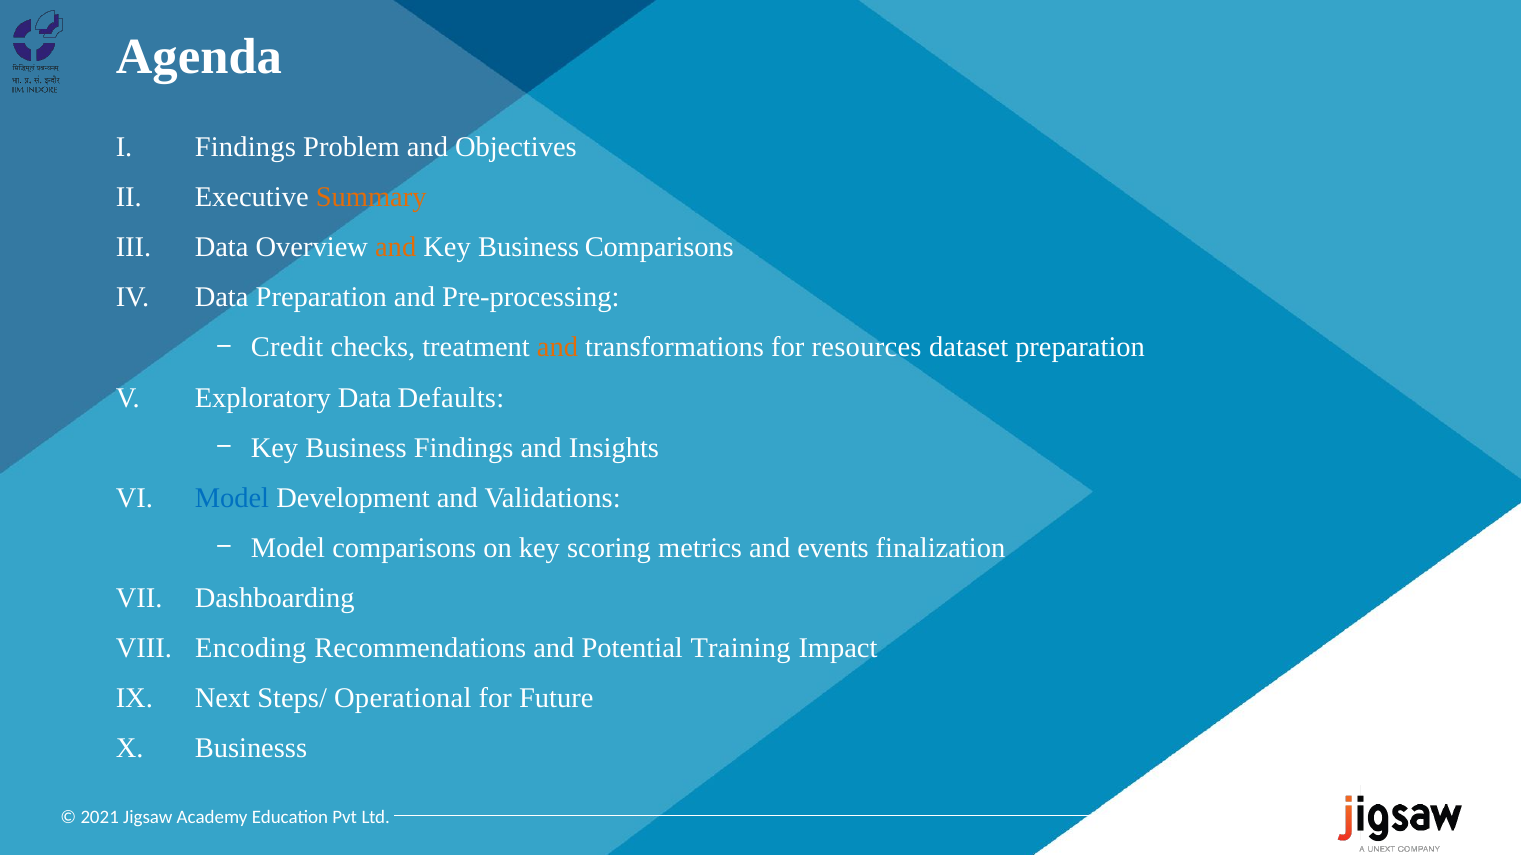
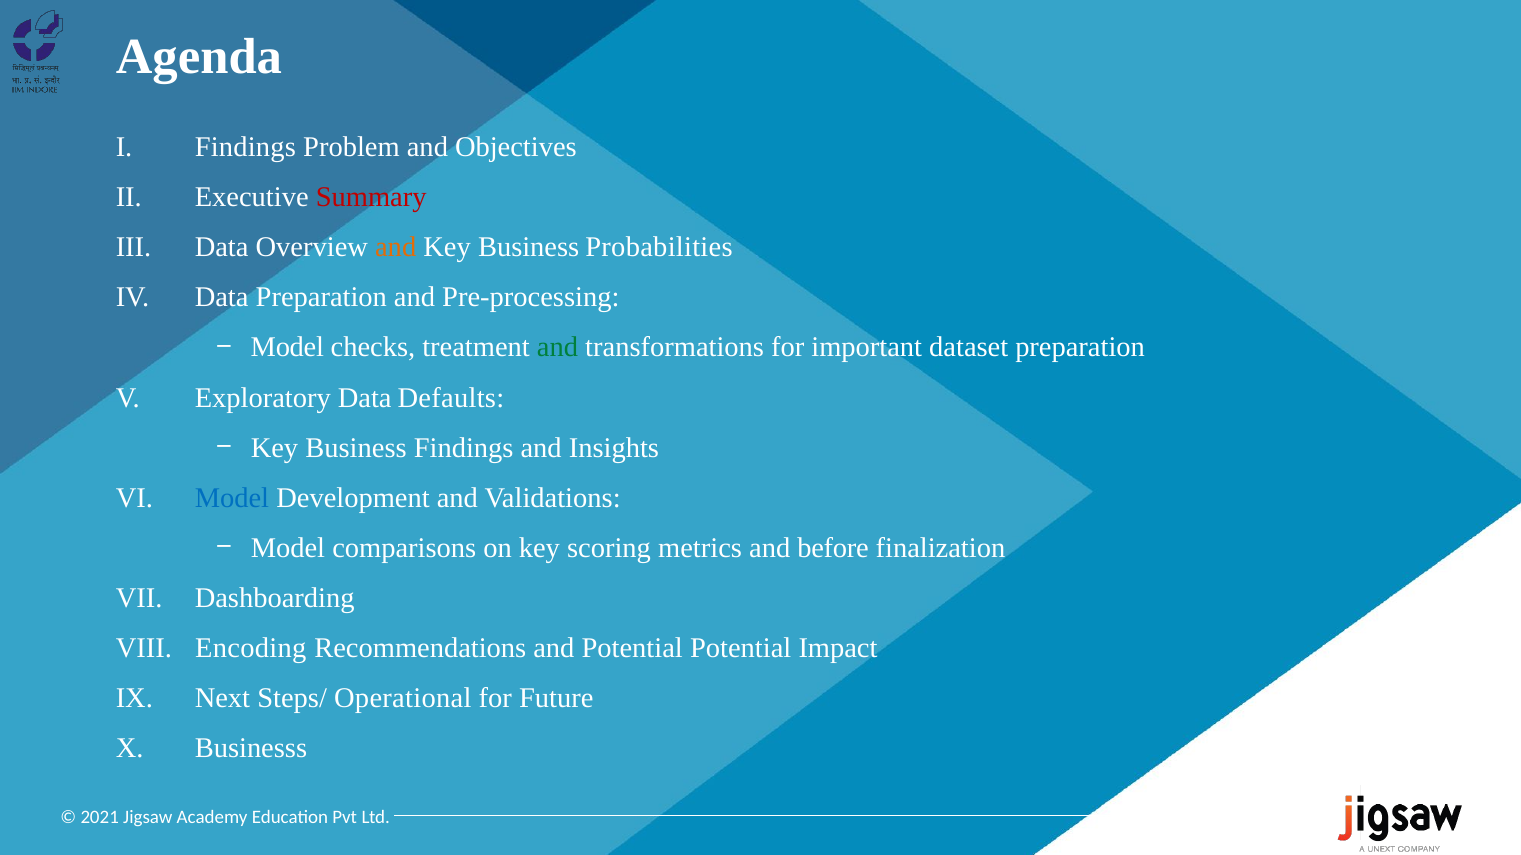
Summary colour: orange -> red
Business Comparisons: Comparisons -> Probabilities
Credit at (287, 348): Credit -> Model
and at (558, 348) colour: orange -> green
resources: resources -> important
events: events -> before
Potential Training: Training -> Potential
